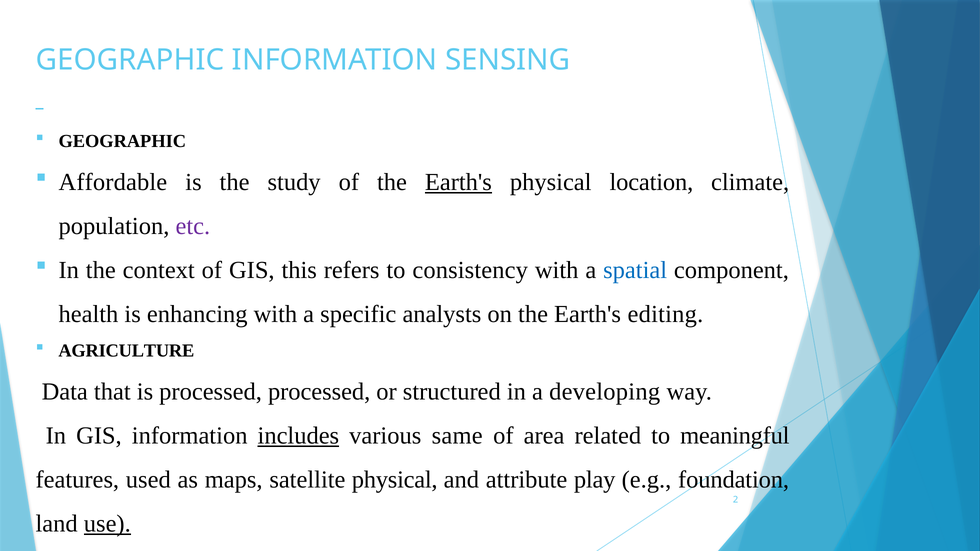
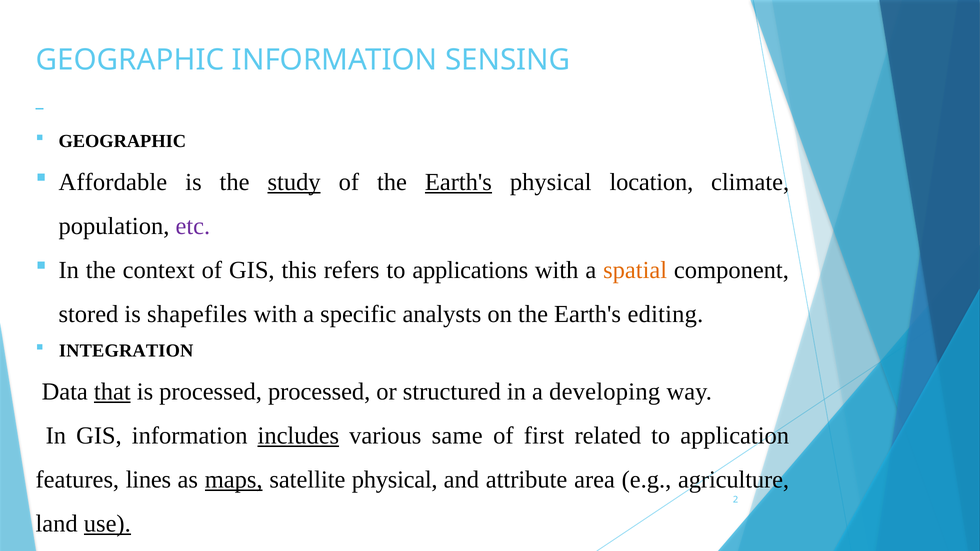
study underline: none -> present
consistency: consistency -> applications
spatial colour: blue -> orange
health: health -> stored
enhancing: enhancing -> shapefiles
AGRICULTURE: AGRICULTURE -> INTEGRATION
that underline: none -> present
area: area -> first
meaningful: meaningful -> application
used: used -> lines
maps underline: none -> present
play: play -> area
foundation: foundation -> agriculture
